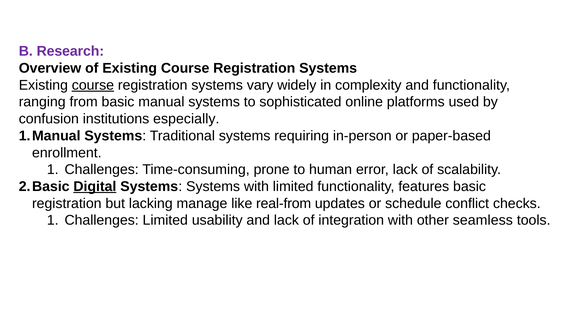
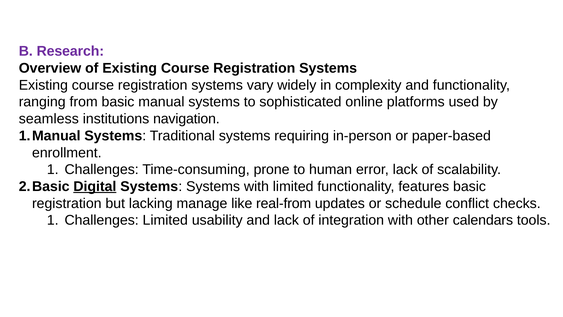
course at (93, 85) underline: present -> none
confusion: confusion -> seamless
especially: especially -> navigation
seamless: seamless -> calendars
